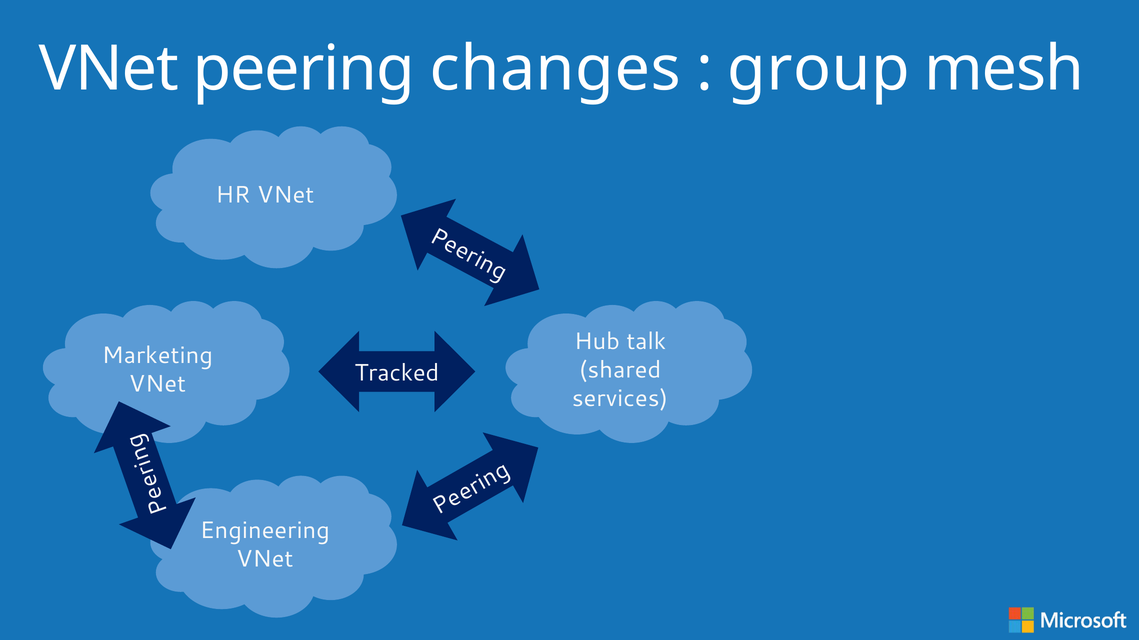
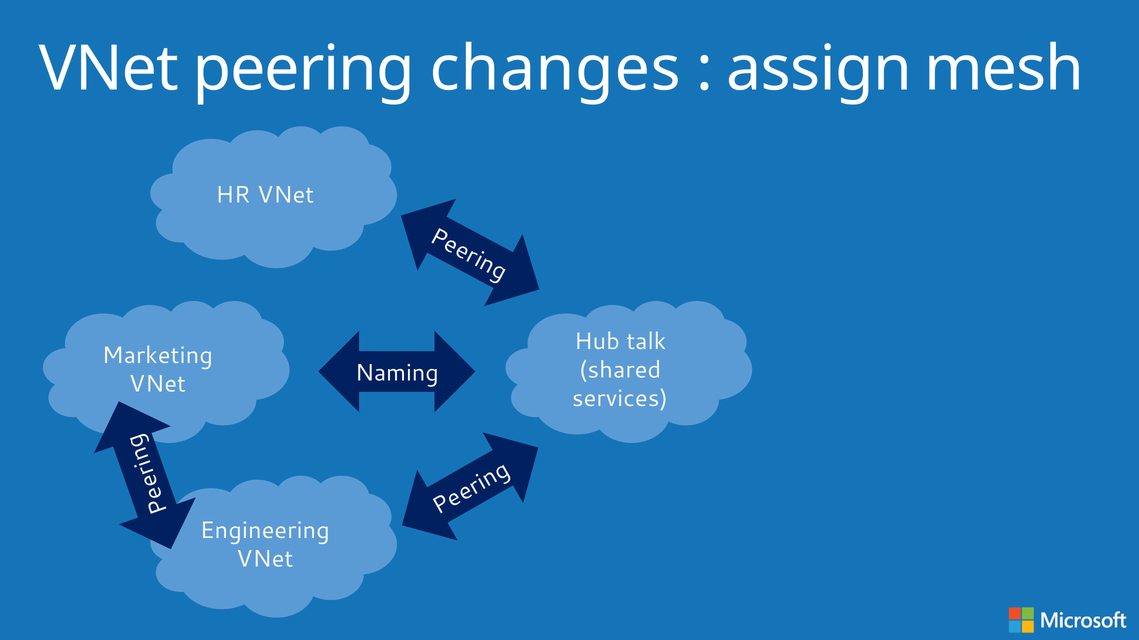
group: group -> assign
Tracked: Tracked -> Naming
